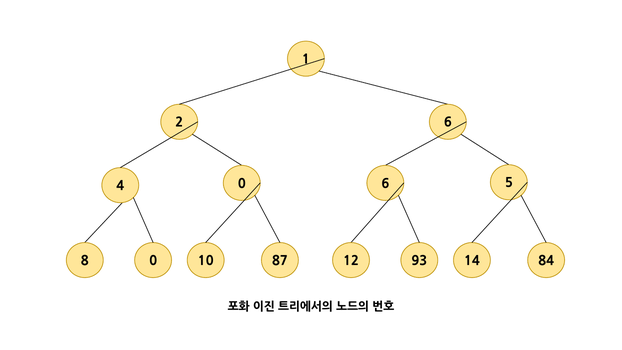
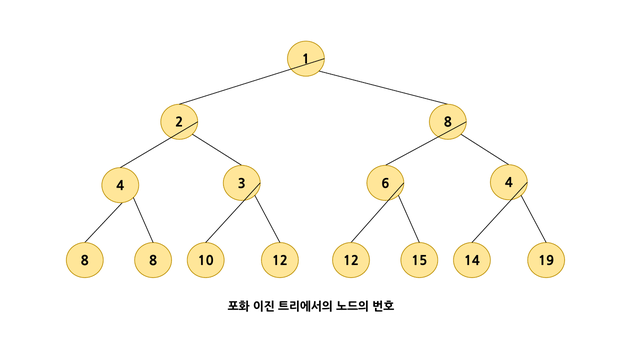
2 6: 6 -> 8
4 0: 0 -> 3
6 5: 5 -> 4
8 0: 0 -> 8
10 87: 87 -> 12
93: 93 -> 15
84: 84 -> 19
